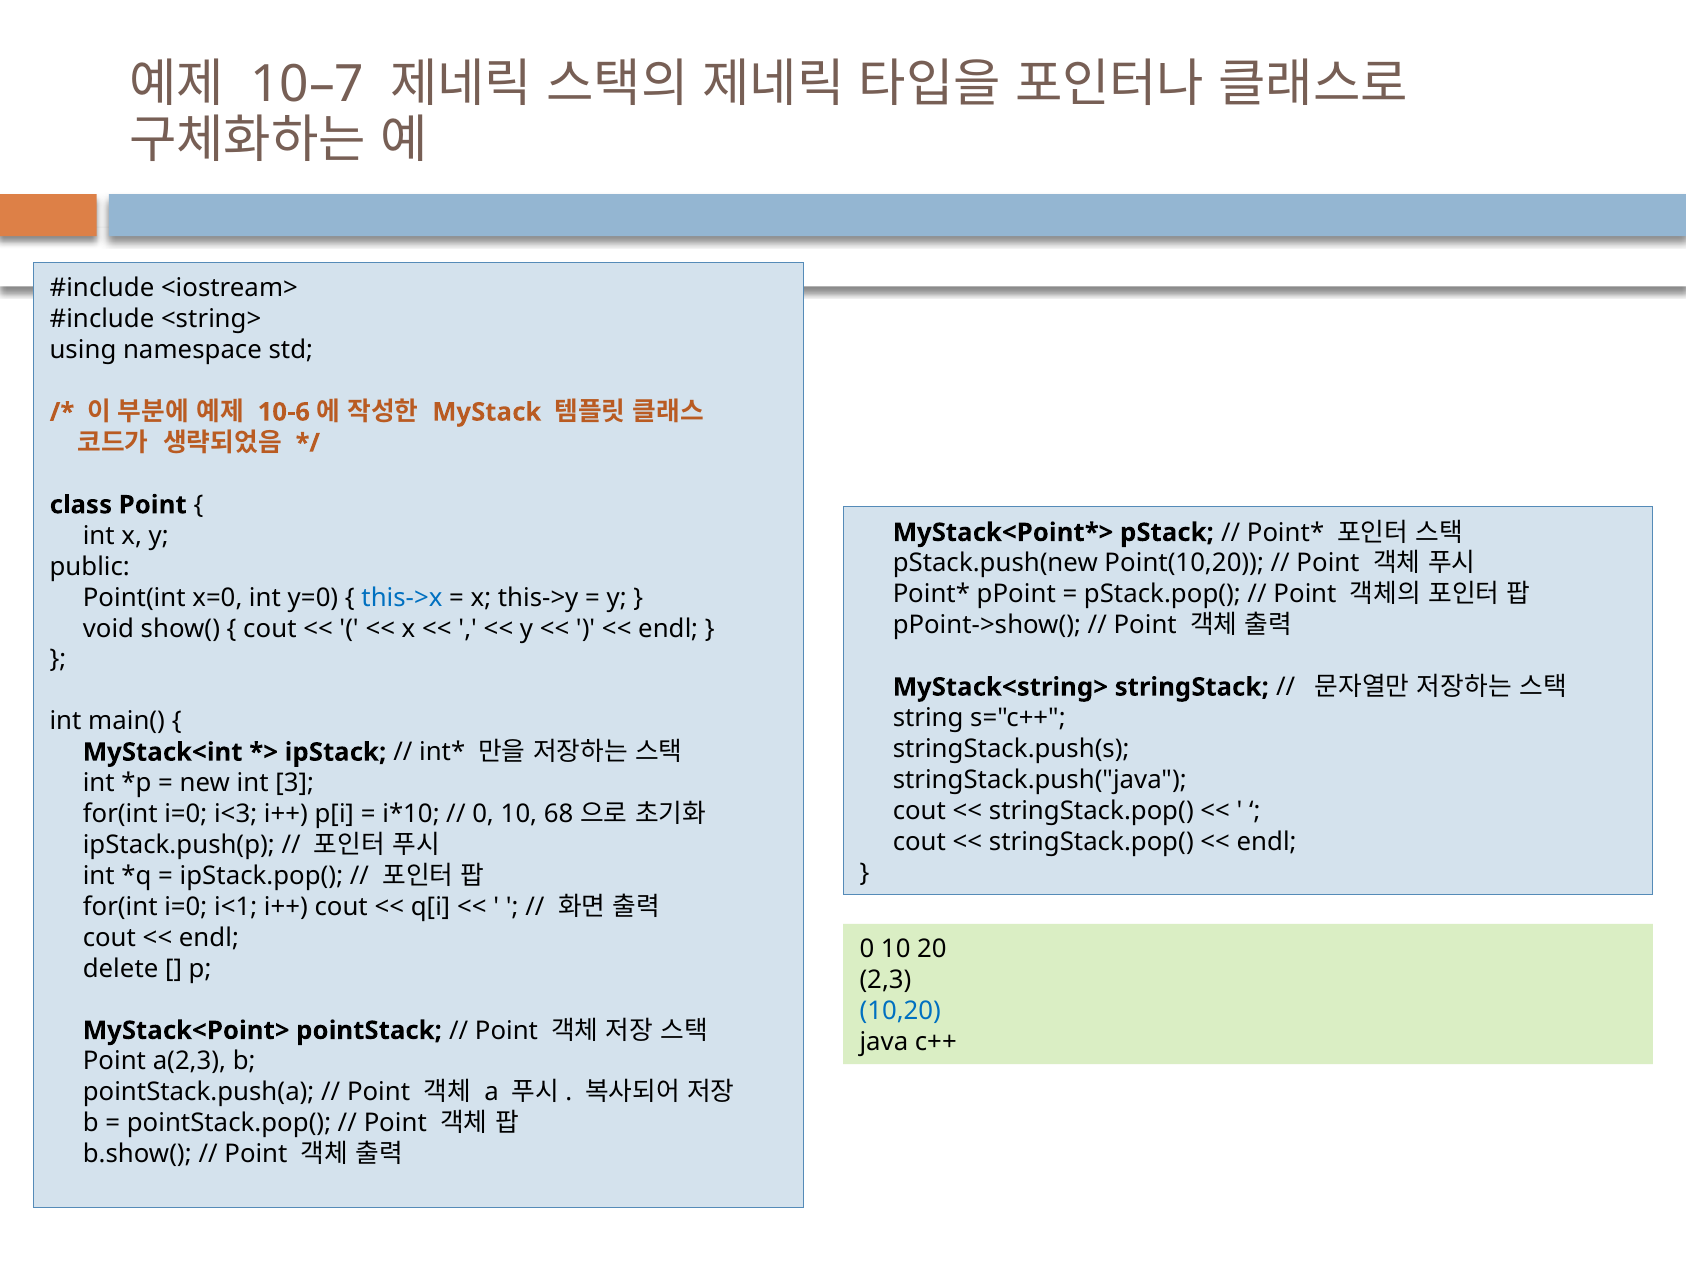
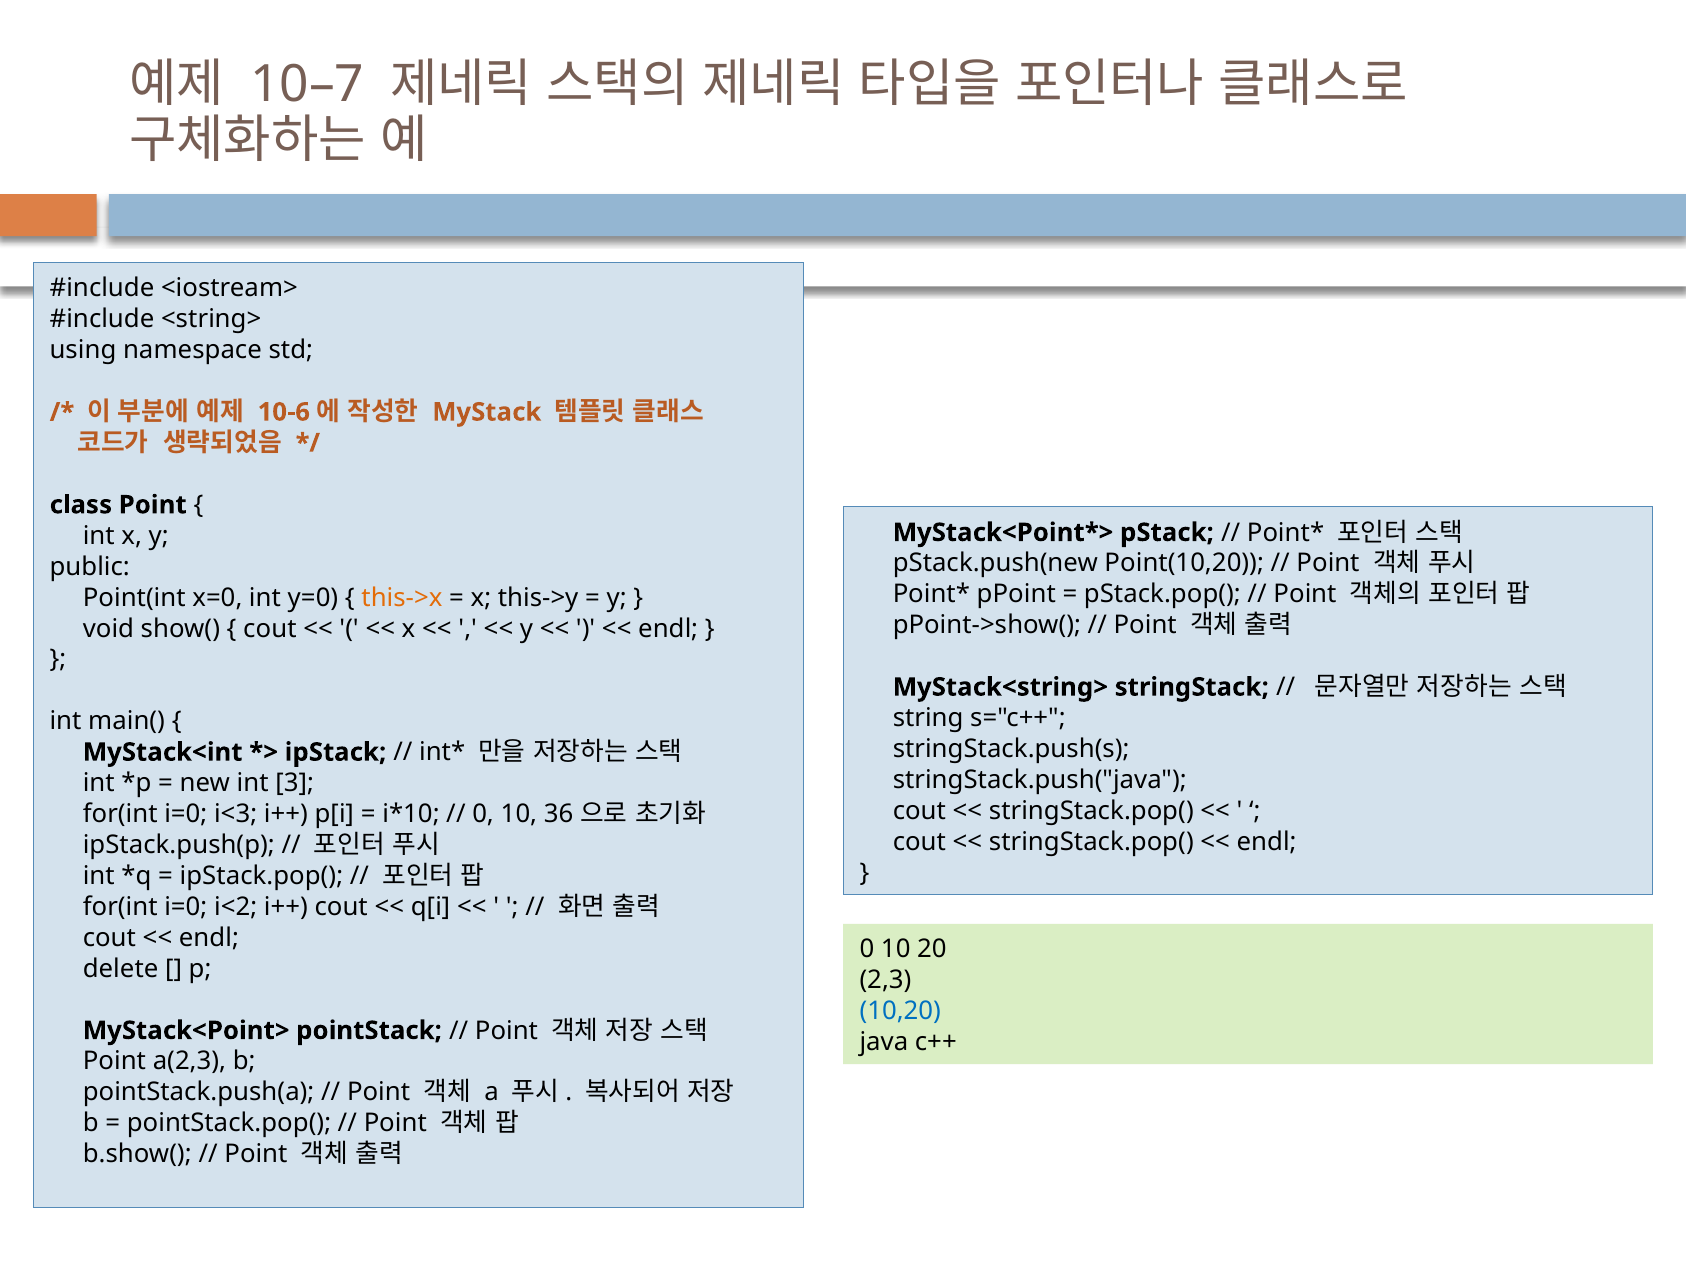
this->x colour: blue -> orange
68: 68 -> 36
i<1: i<1 -> i<2
